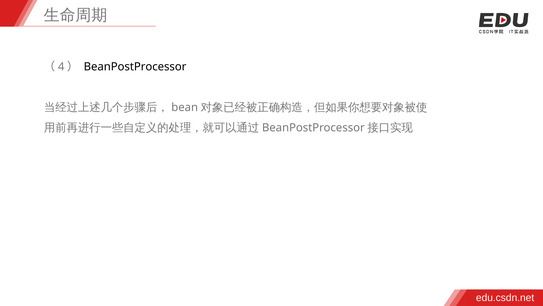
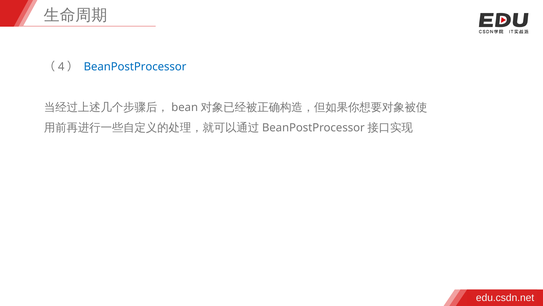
BeanPostProcessor colour: black -> blue
